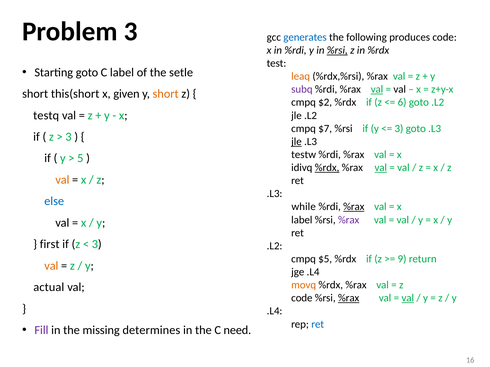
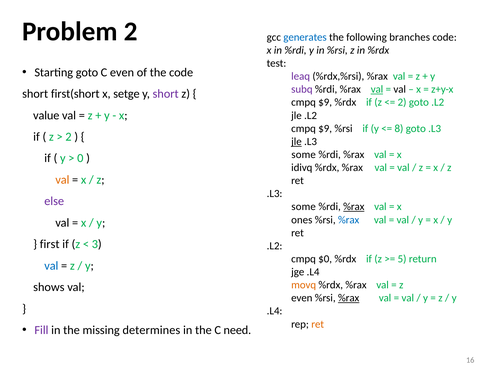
Problem 3: 3 -> 2
produces: produces -> branches
%rsi at (337, 50) underline: present -> none
C label: label -> even
the setle: setle -> code
leaq colour: orange -> purple
this(short: this(short -> first(short
given: given -> setge
short at (166, 94) colour: orange -> purple
$2 at (325, 103): $2 -> $9
6 at (402, 103): 6 -> 2
testq: testq -> value
$7 at (325, 129): $7 -> $9
3 at (399, 129): 3 -> 8
3 at (68, 137): 3 -> 2
testw at (304, 155): testw -> some
5: 5 -> 0
%rdx at (327, 168) underline: present -> none
val at (381, 168) underline: present -> none
else colour: blue -> purple
while at (304, 207): while -> some
label at (302, 220): label -> ones
%rax at (349, 220) colour: purple -> blue
$5: $5 -> $0
9: 9 -> 5
val at (51, 266) colour: orange -> blue
actual: actual -> shows
code at (302, 298): code -> even
val at (408, 298) underline: present -> none
ret at (318, 325) colour: blue -> orange
